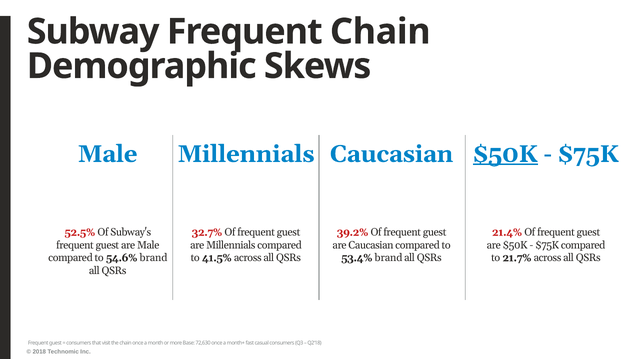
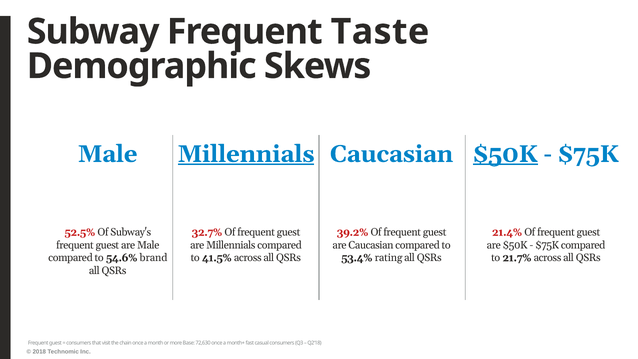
Frequent Chain: Chain -> Taste
Millennials at (246, 154) underline: none -> present
53.4% brand: brand -> rating
